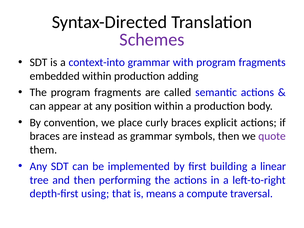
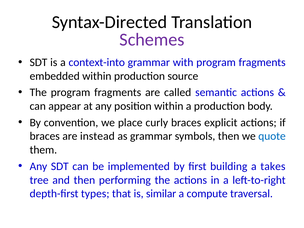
adding: adding -> source
quote colour: purple -> blue
linear: linear -> takes
using: using -> types
means: means -> similar
